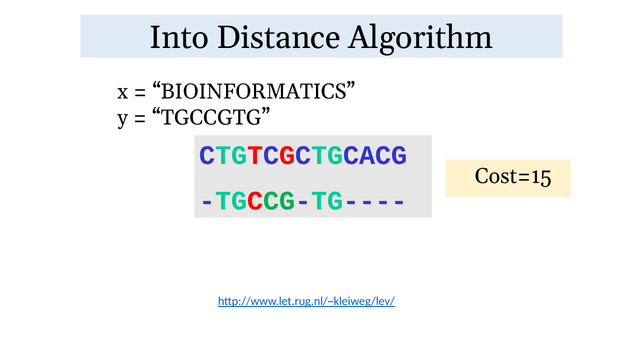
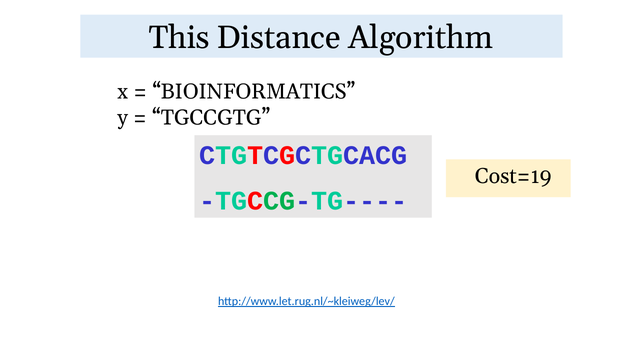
Into: Into -> This
Cost=15: Cost=15 -> Cost=19
